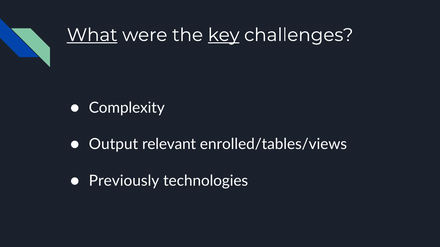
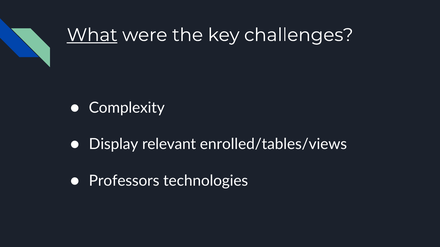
key underline: present -> none
Output: Output -> Display
Previously: Previously -> Professors
